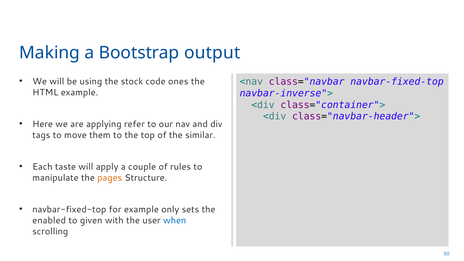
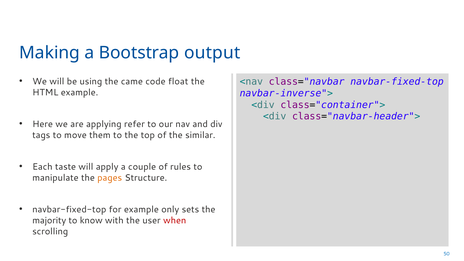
stock: stock -> came
ones: ones -> float
enabled: enabled -> majority
given: given -> know
when colour: blue -> red
